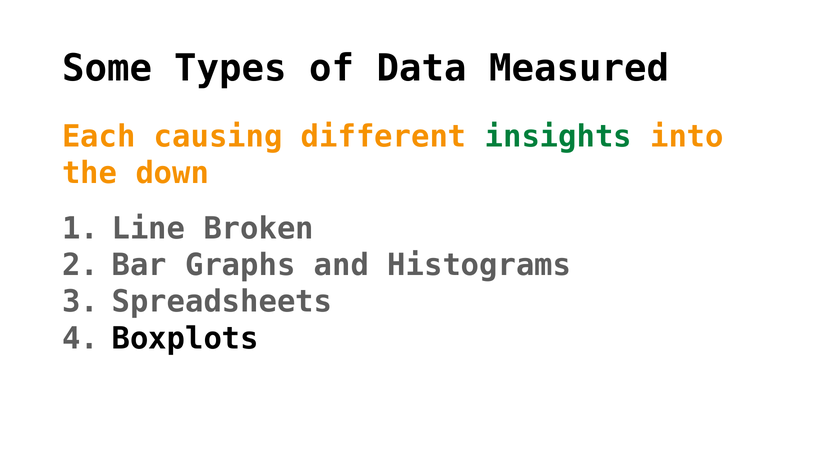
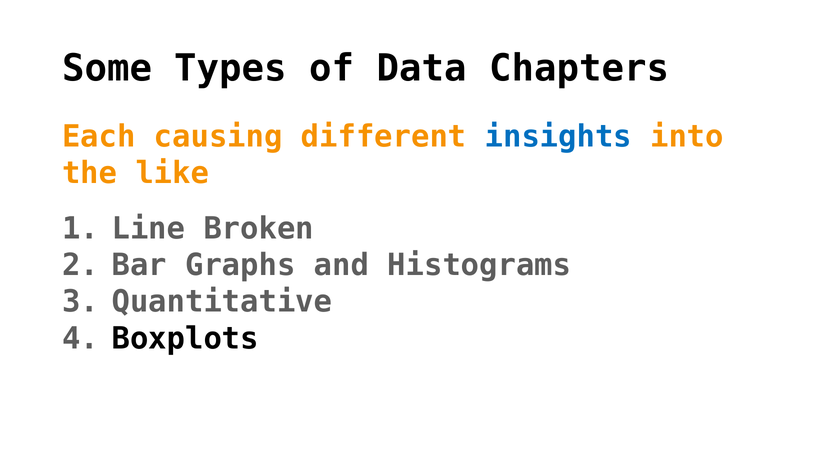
Measured: Measured -> Chapters
insights colour: green -> blue
down: down -> like
Spreadsheets: Spreadsheets -> Quantitative
